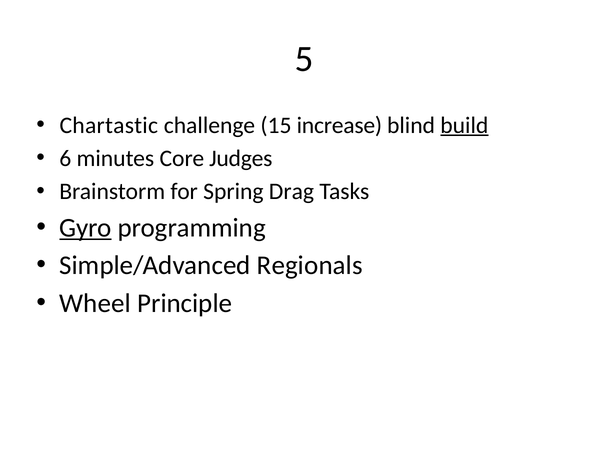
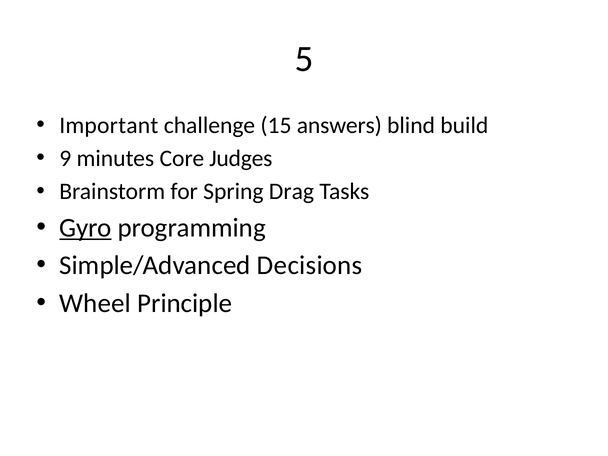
Chartastic: Chartastic -> Important
increase: increase -> answers
build underline: present -> none
6: 6 -> 9
Regionals: Regionals -> Decisions
